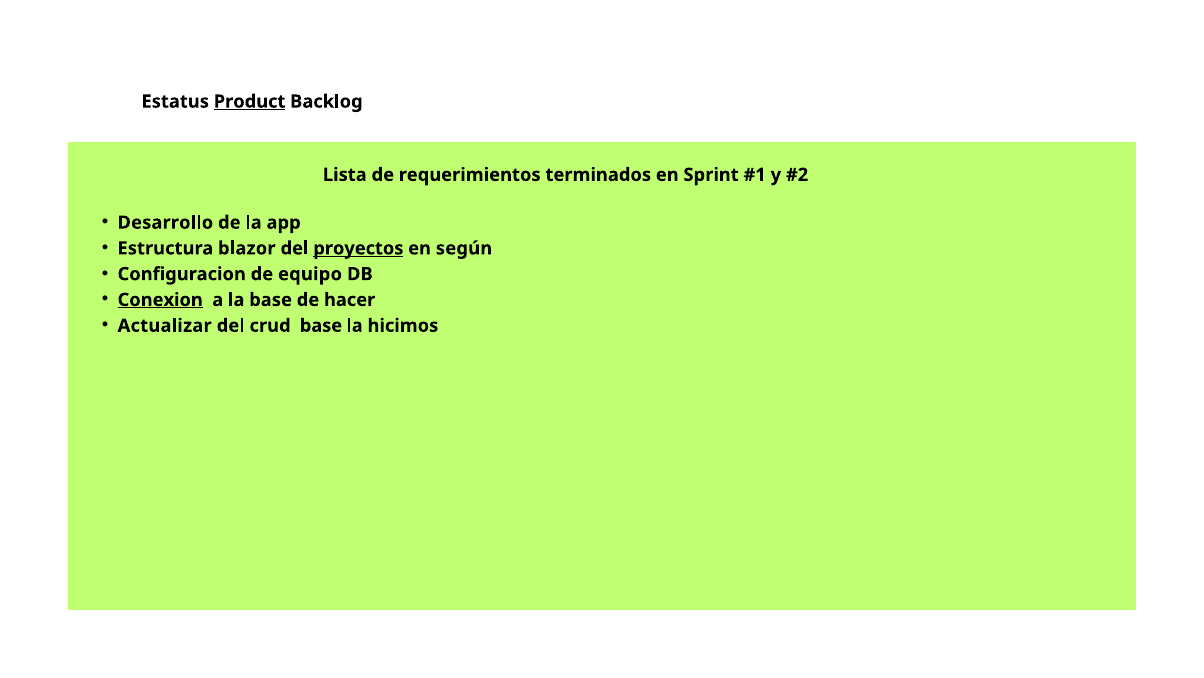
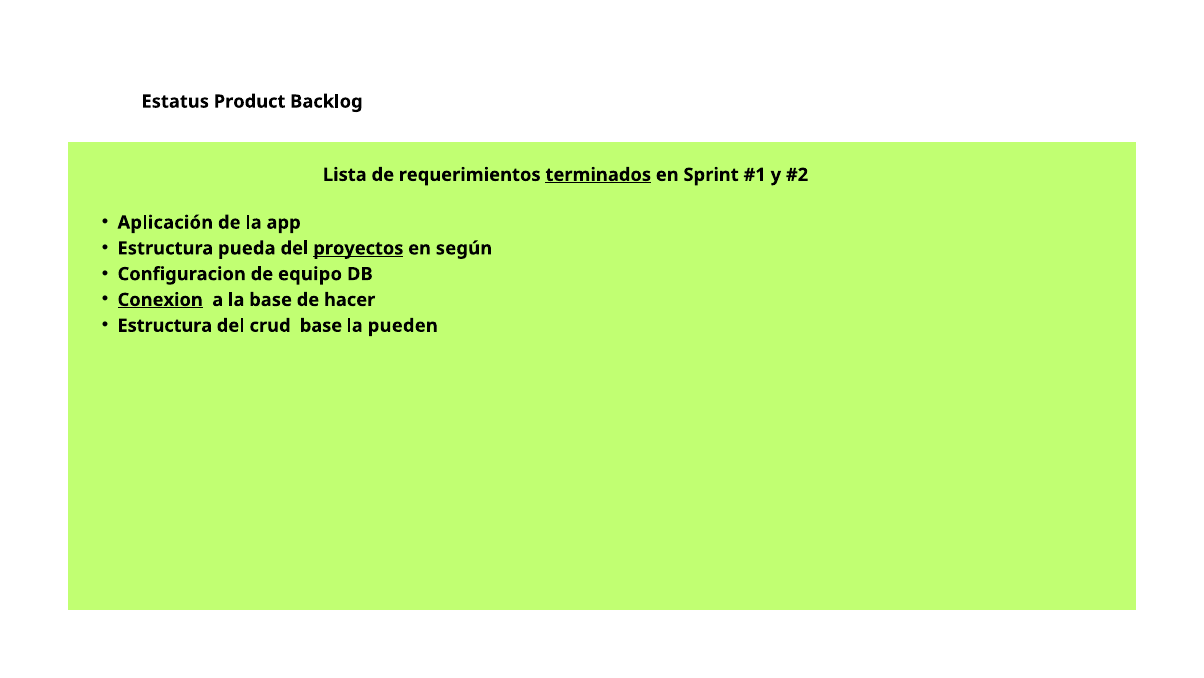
Product underline: present -> none
terminados underline: none -> present
Desarrollo: Desarrollo -> Aplicación
blazor: blazor -> pueda
Actualizar at (165, 325): Actualizar -> Estructura
hicimos: hicimos -> pueden
